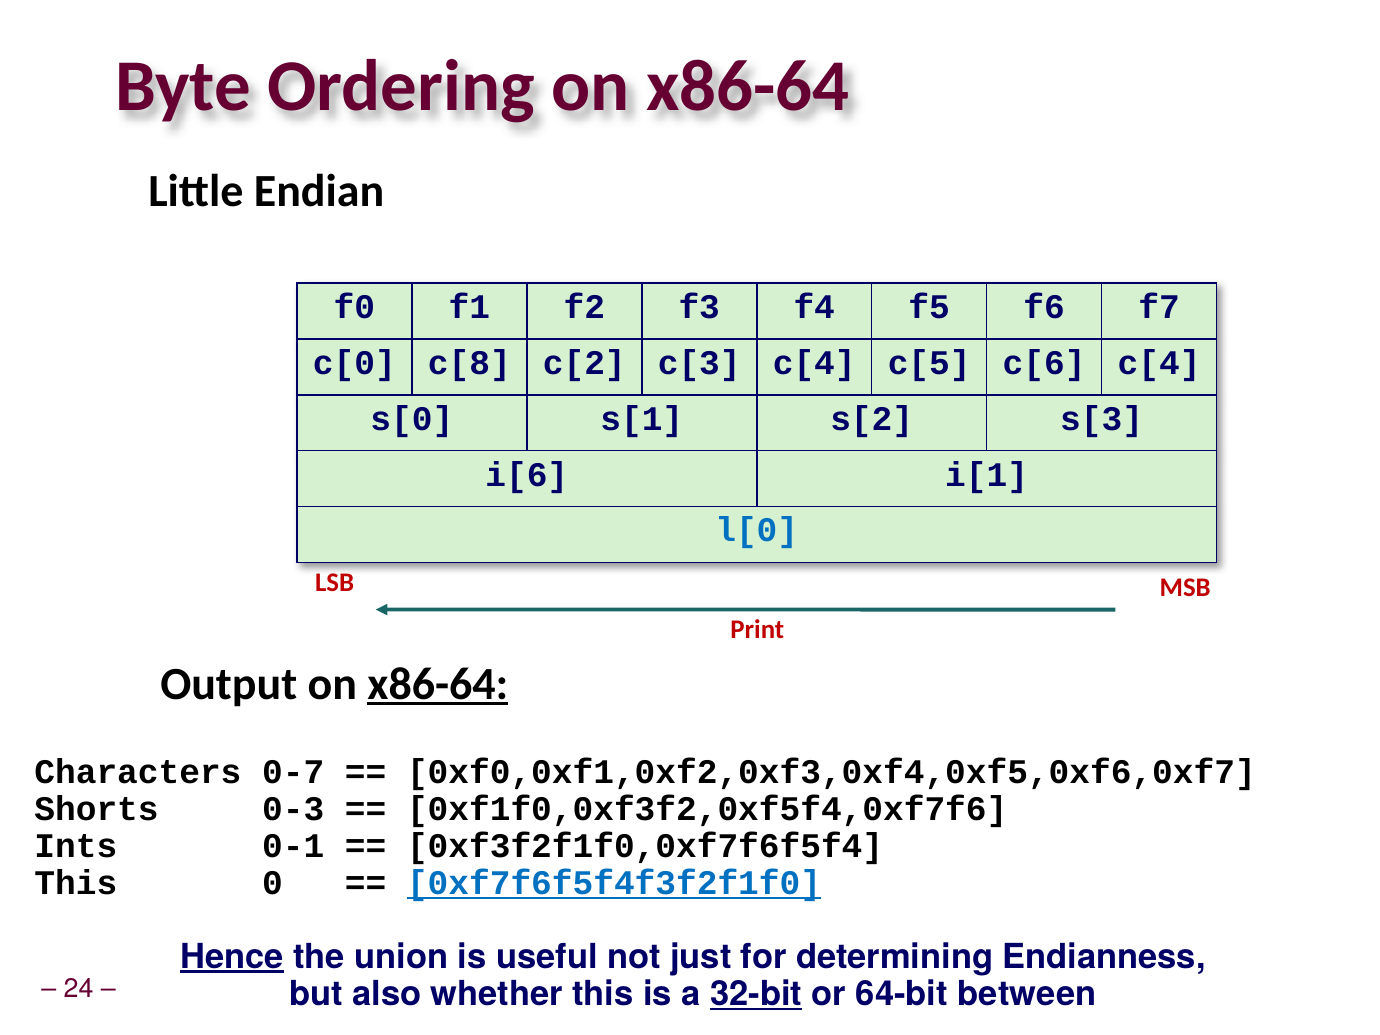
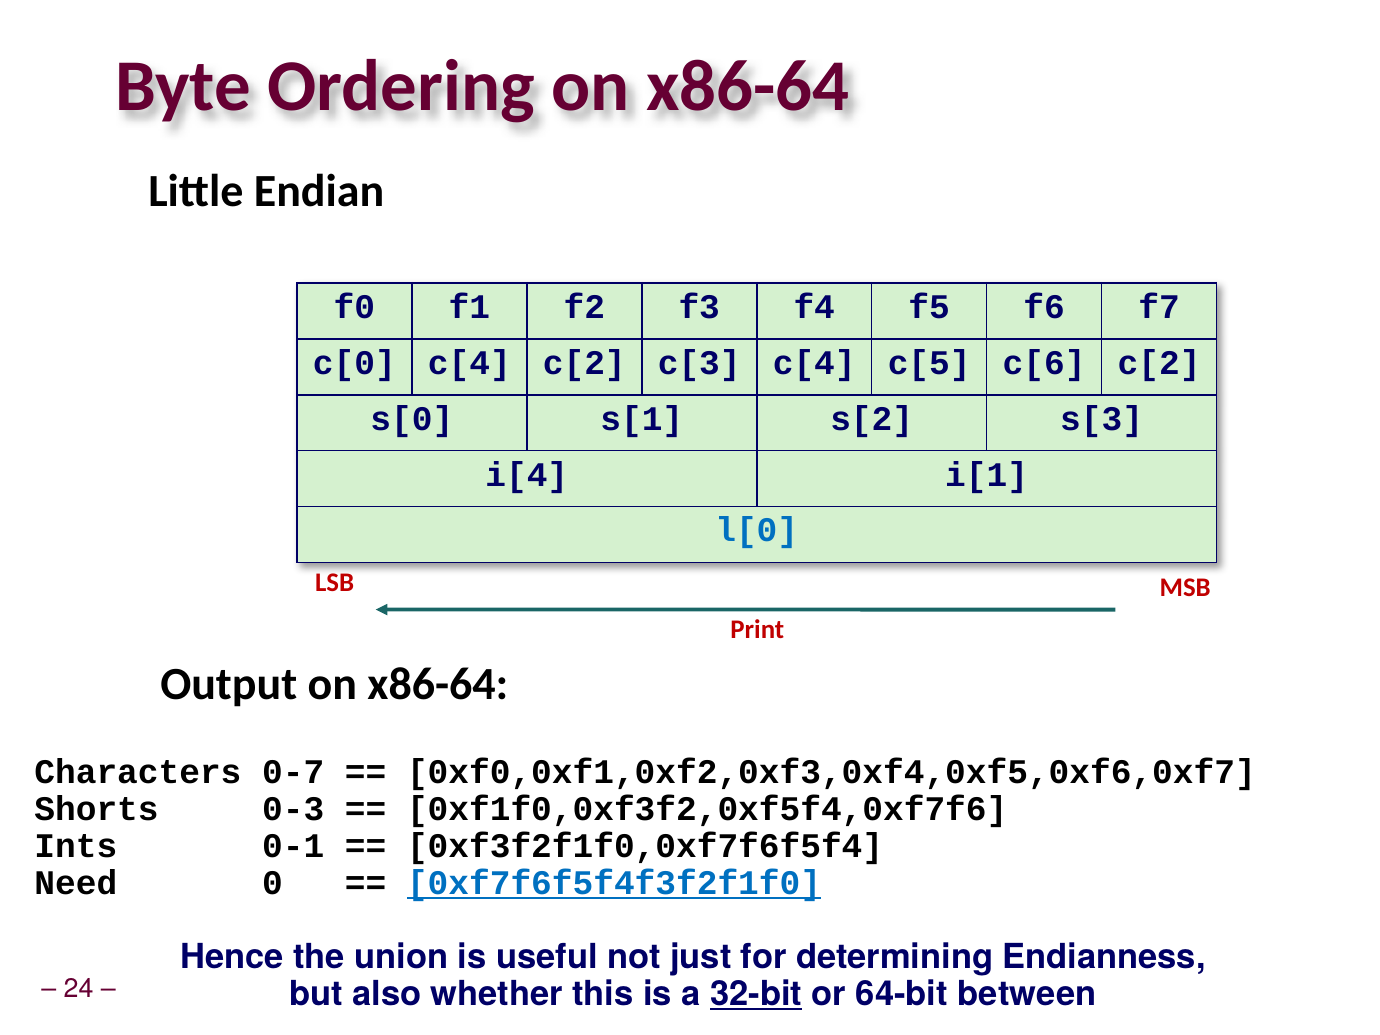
c[0 c[8: c[8 -> c[4
c[6 c[4: c[4 -> c[2
i[6: i[6 -> i[4
x86-64 at (438, 684) underline: present -> none
This at (76, 883): This -> Need
Hence underline: present -> none
